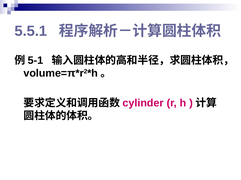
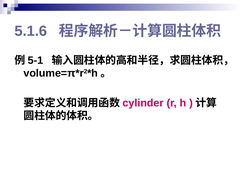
5.5.1: 5.5.1 -> 5.1.6
